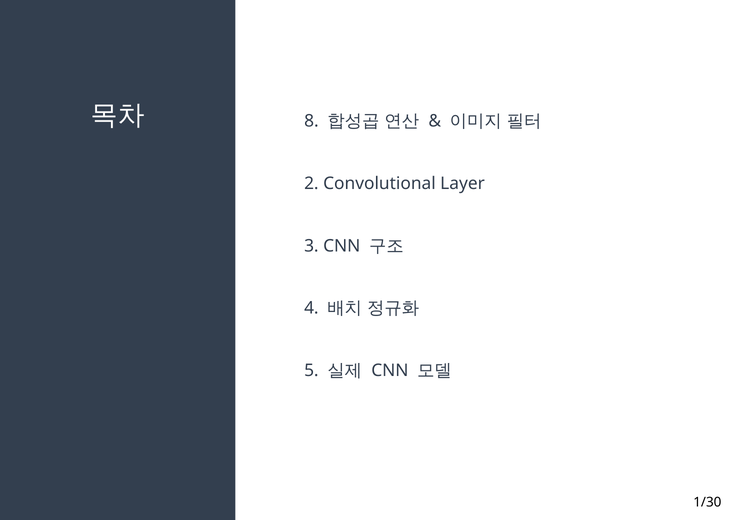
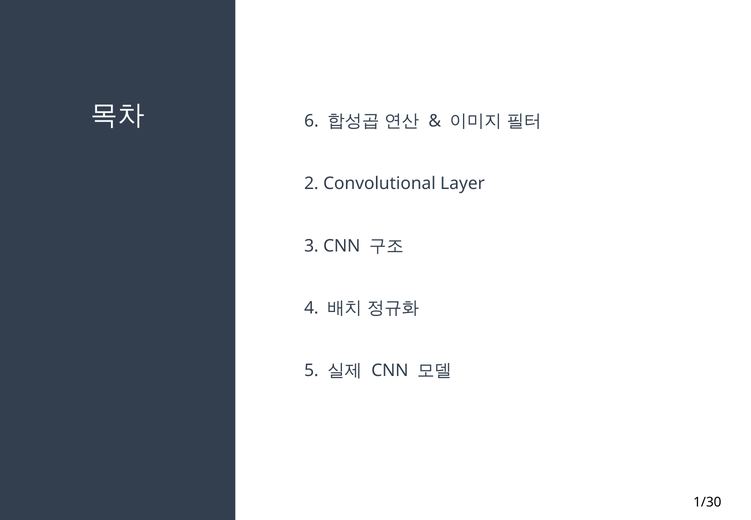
8: 8 -> 6
